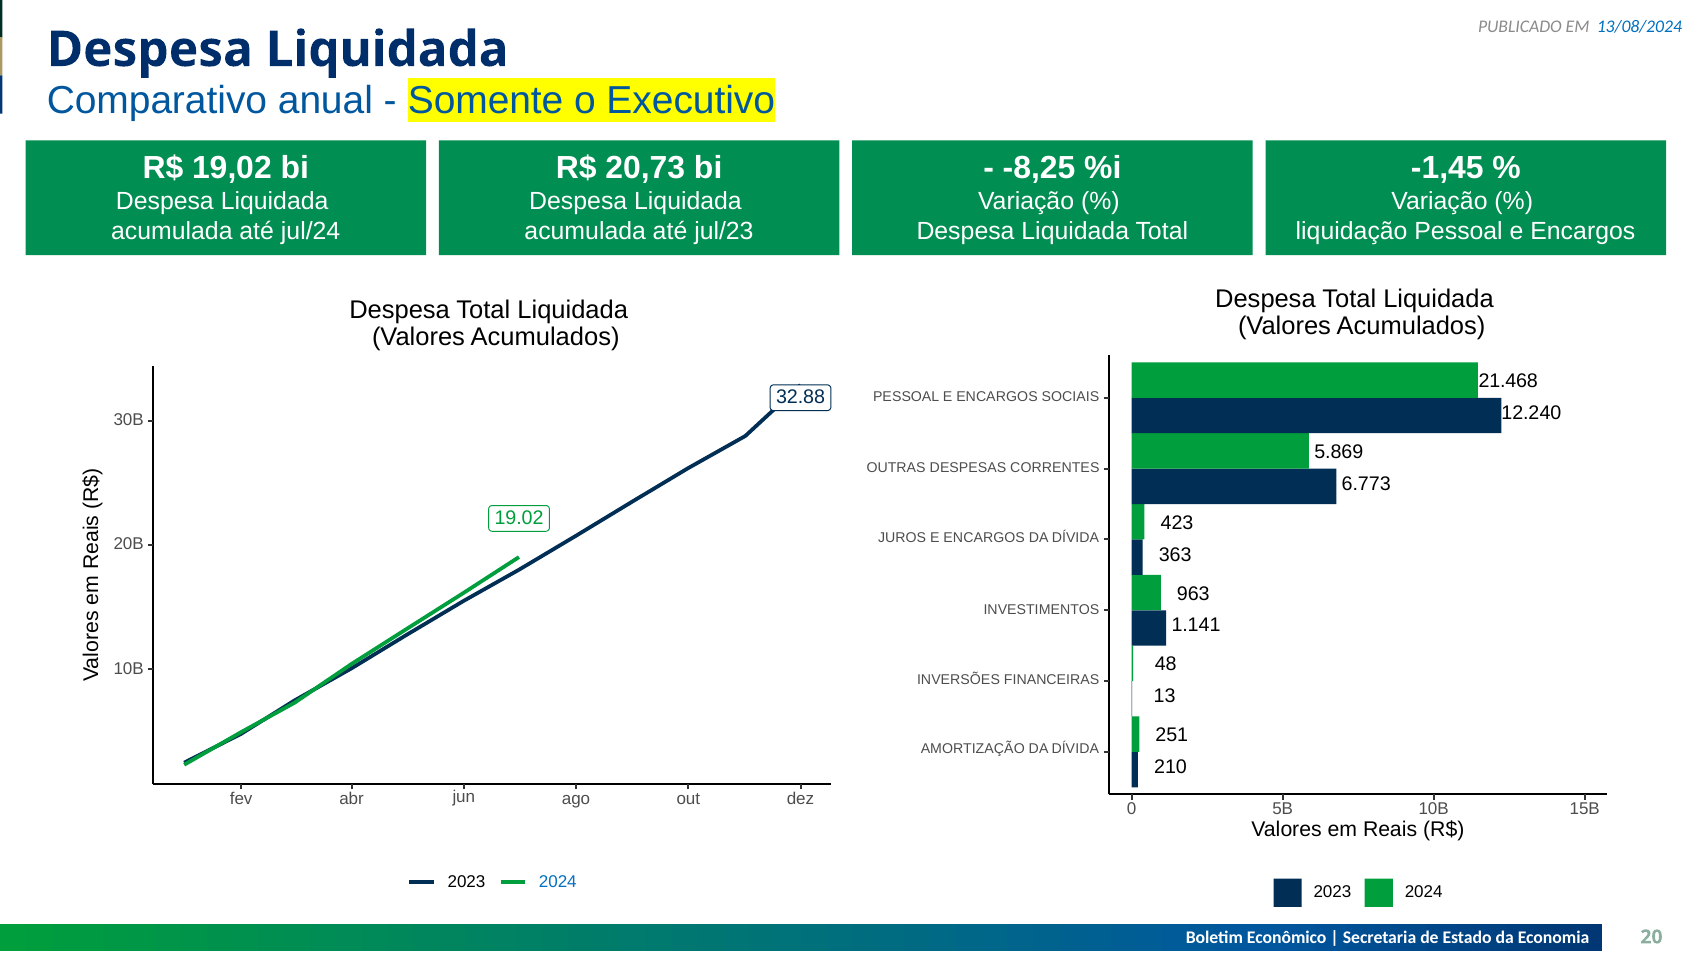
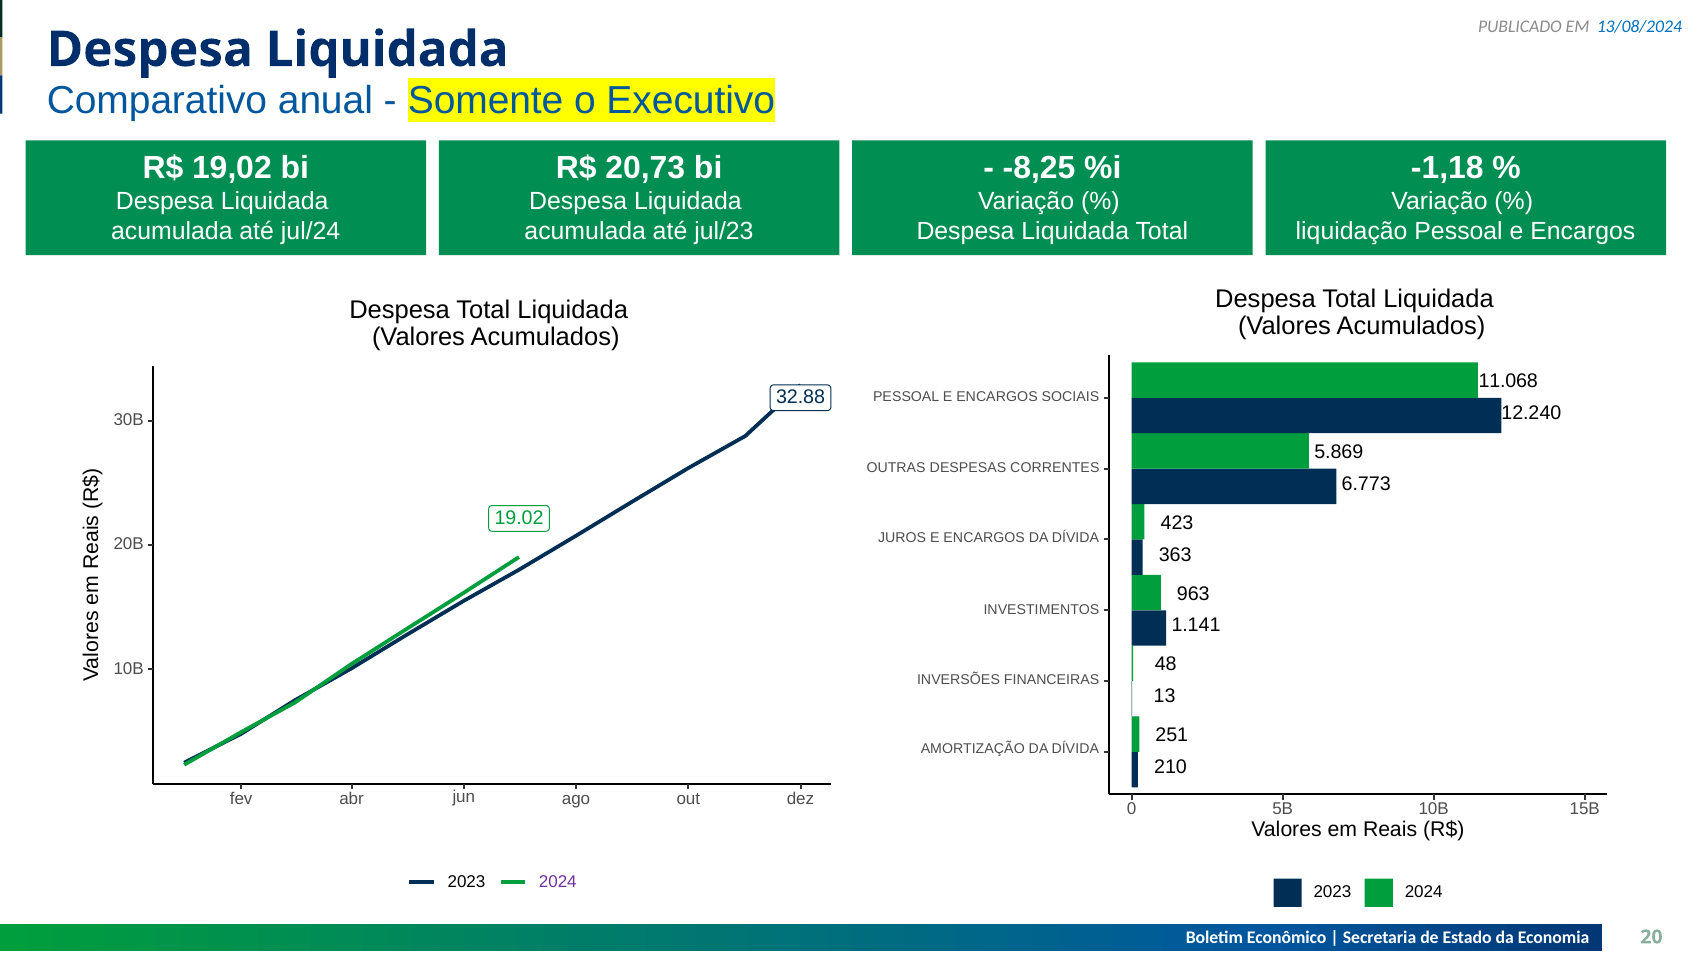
-1,45: -1,45 -> -1,18
21.468: 21.468 -> 11.068
2024 at (558, 881) colour: blue -> purple
